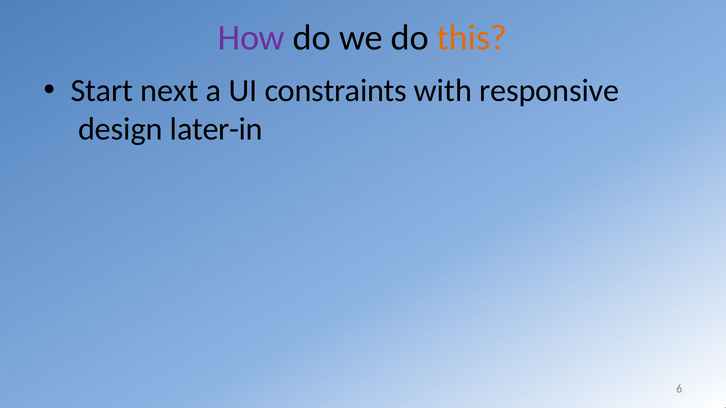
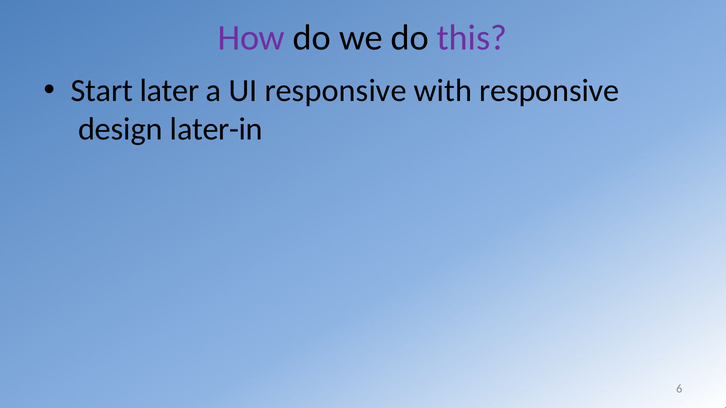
this colour: orange -> purple
next: next -> later
UI constraints: constraints -> responsive
